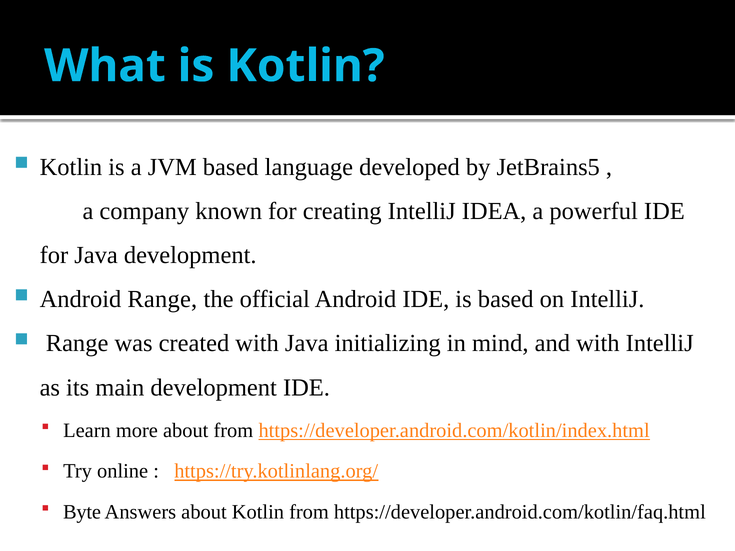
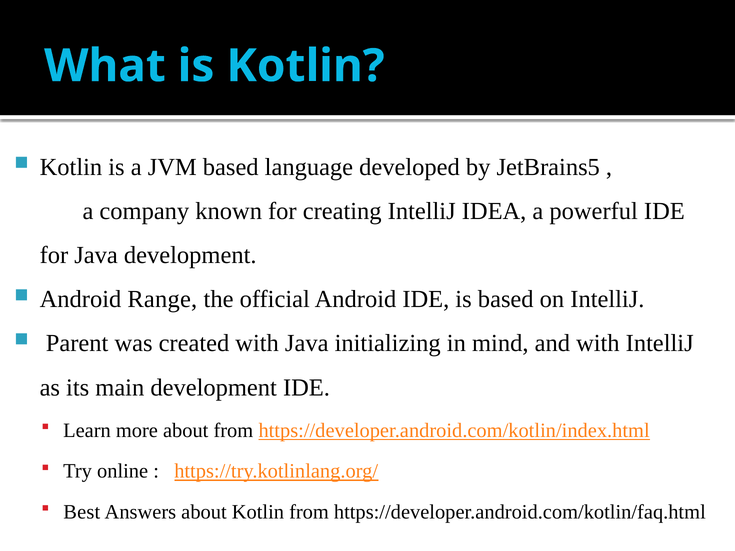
Range at (77, 343): Range -> Parent
Byte: Byte -> Best
